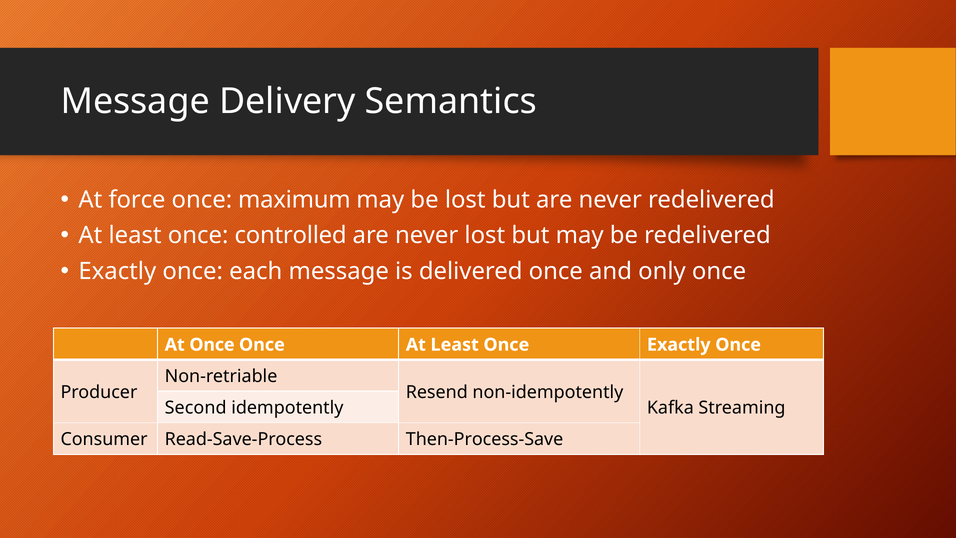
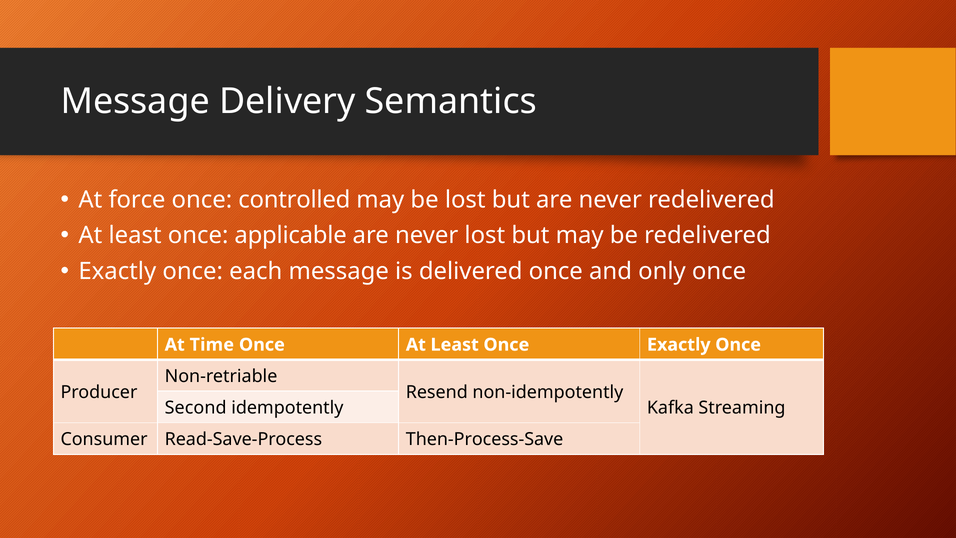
maximum: maximum -> controlled
controlled: controlled -> applicable
At Once: Once -> Time
